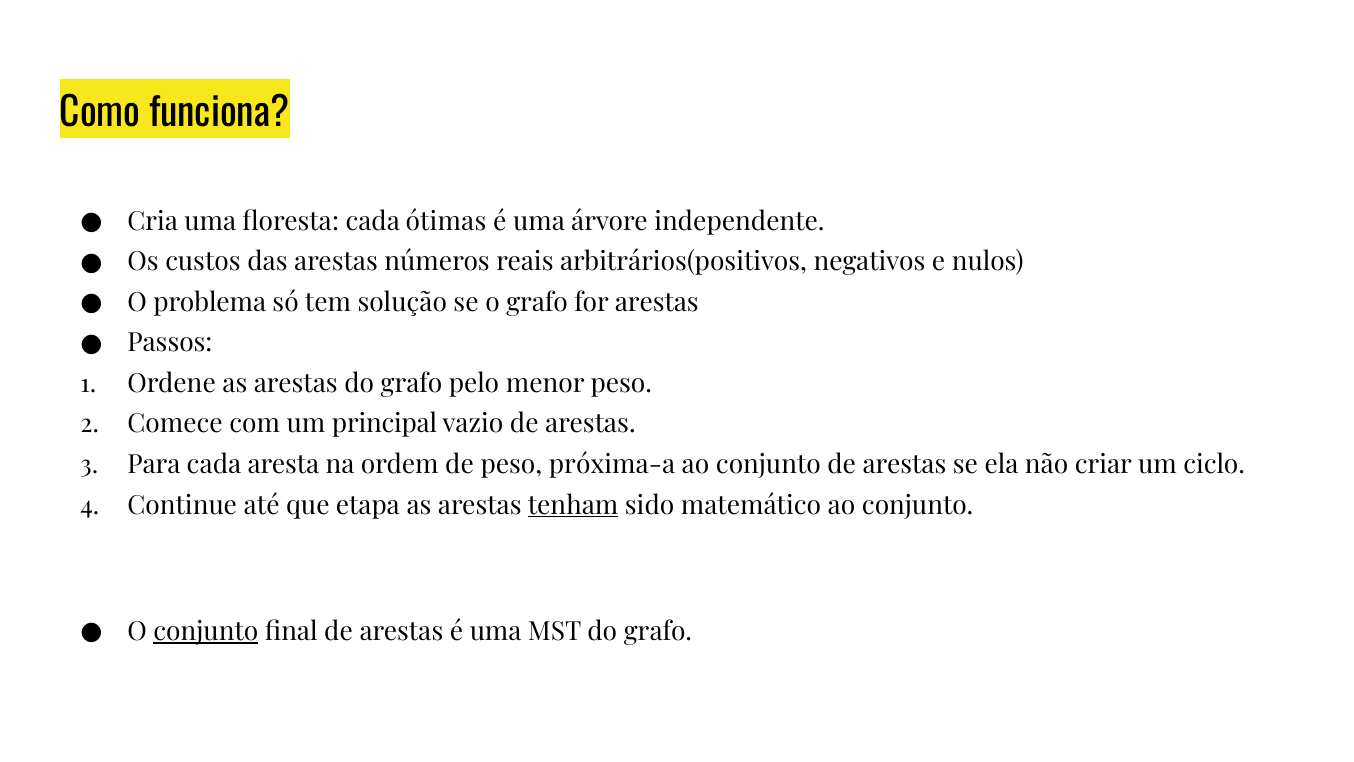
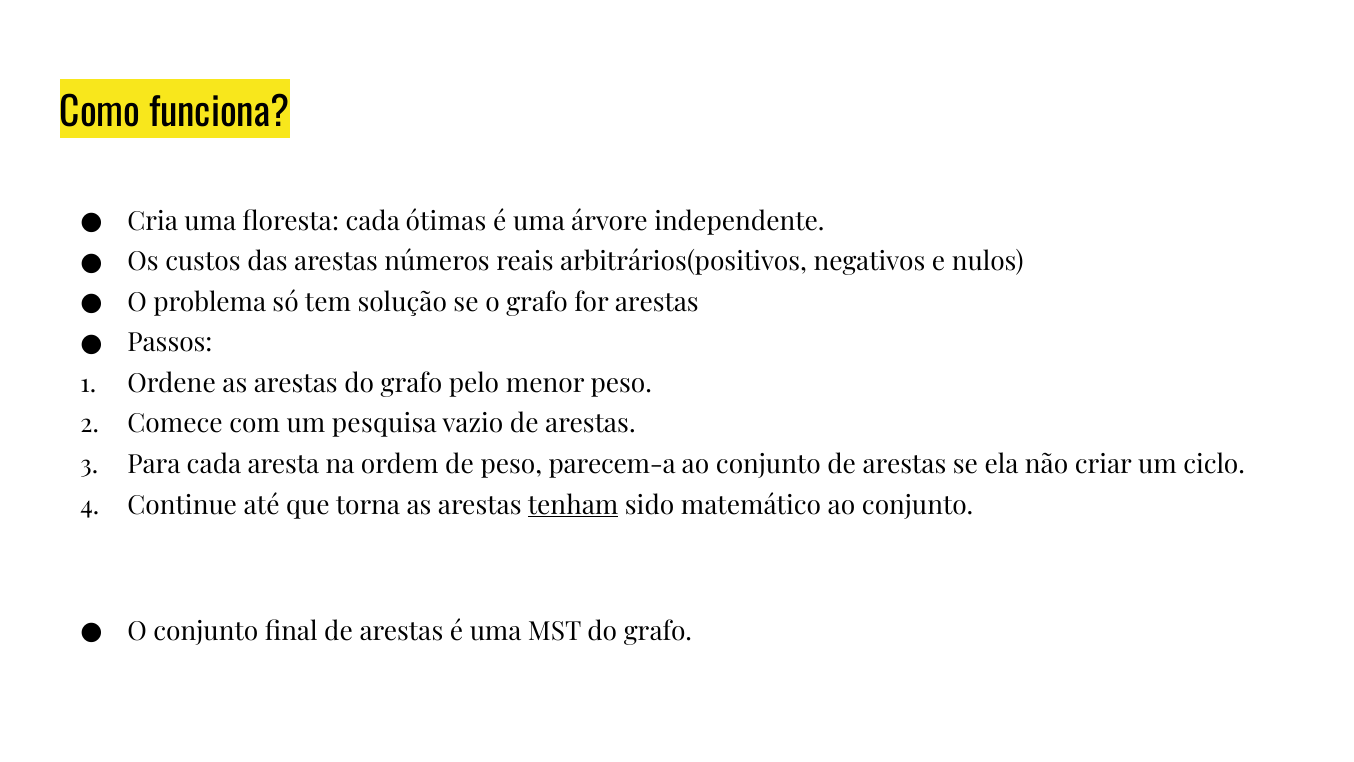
principal: principal -> pesquisa
próxima-a: próxima-a -> parecem-a
etapa: etapa -> torna
conjunto at (206, 631) underline: present -> none
